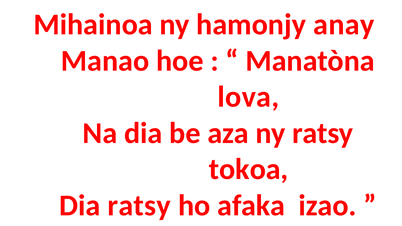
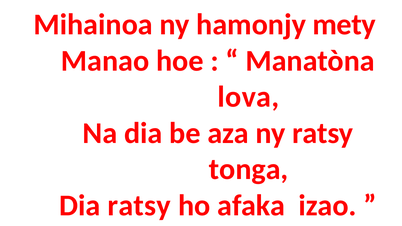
anay: anay -> mety
tokoa: tokoa -> tonga
